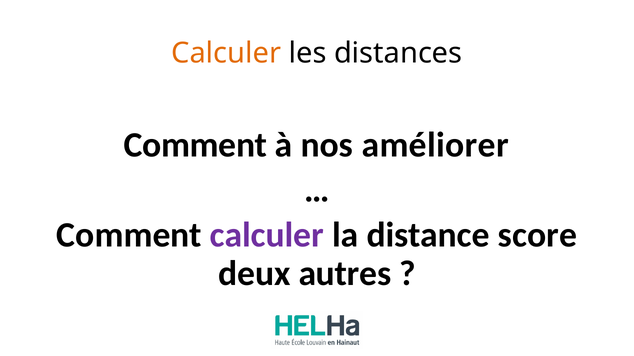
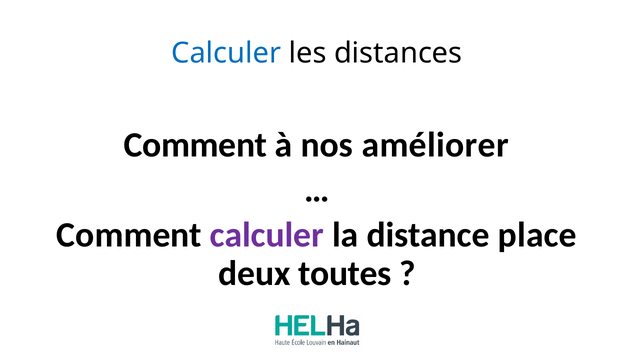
Calculer at (226, 53) colour: orange -> blue
score: score -> place
autres: autres -> toutes
